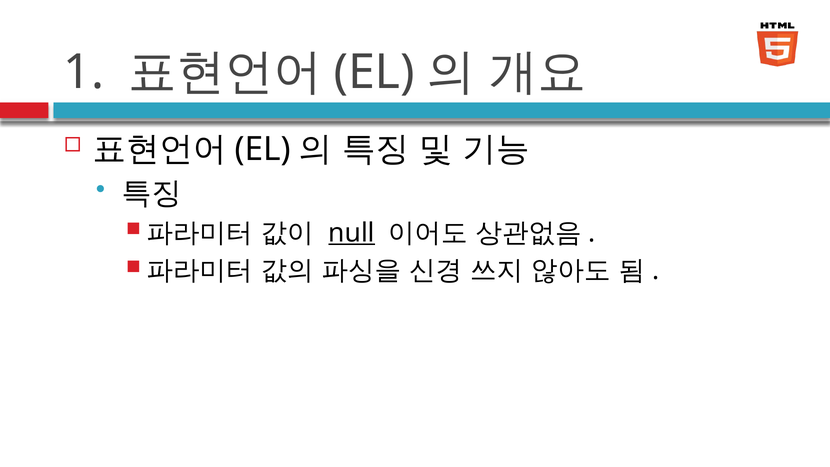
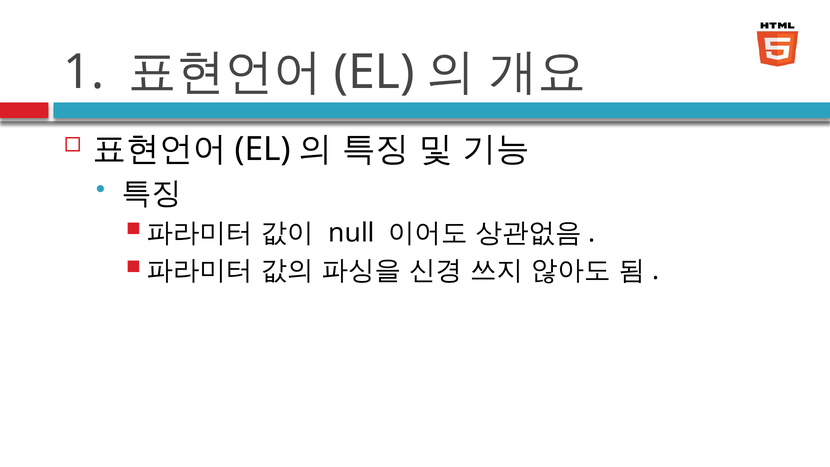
null underline: present -> none
